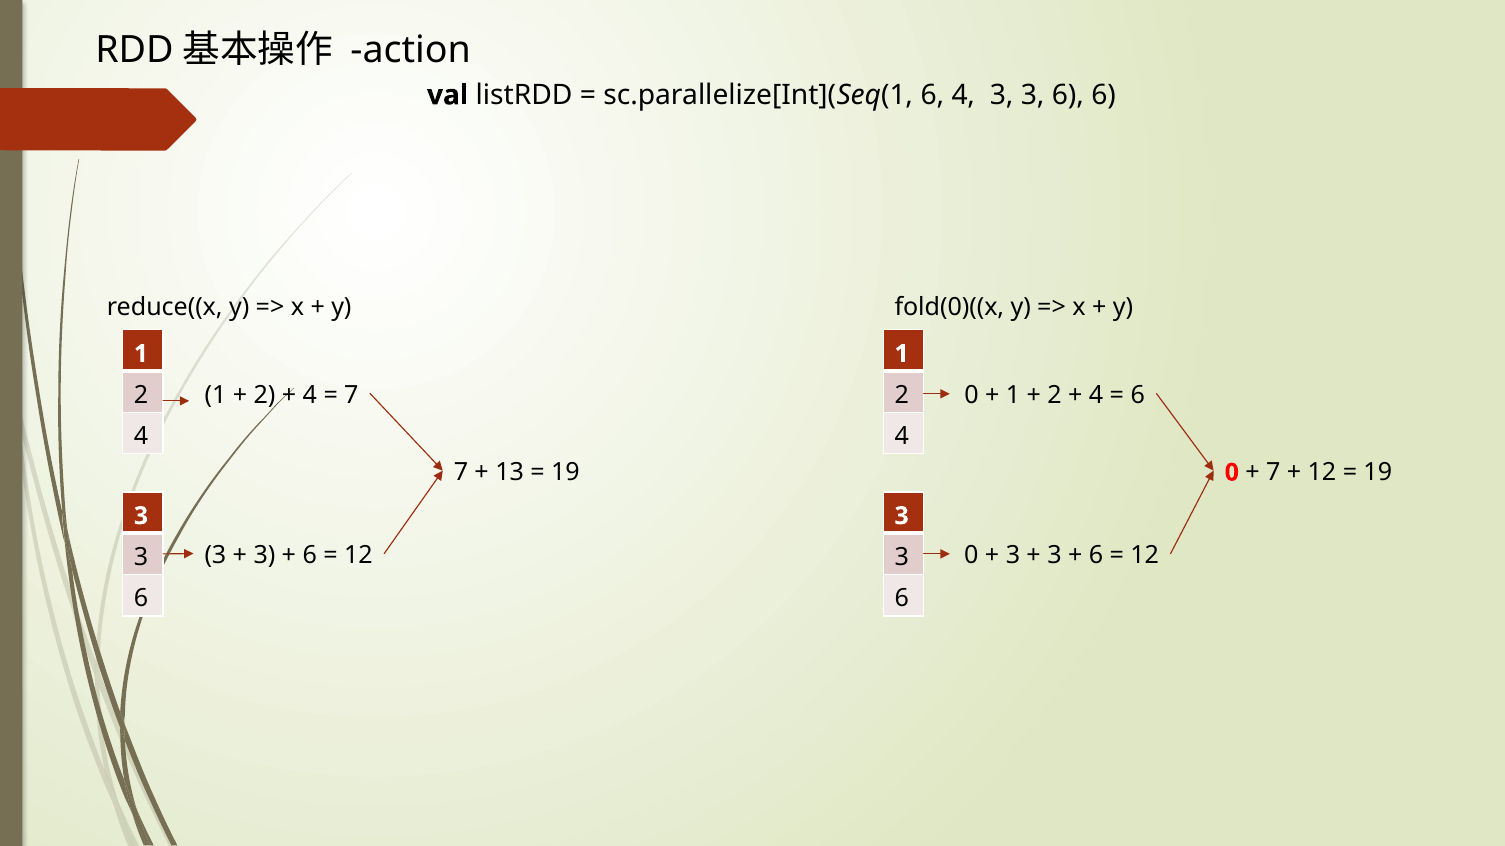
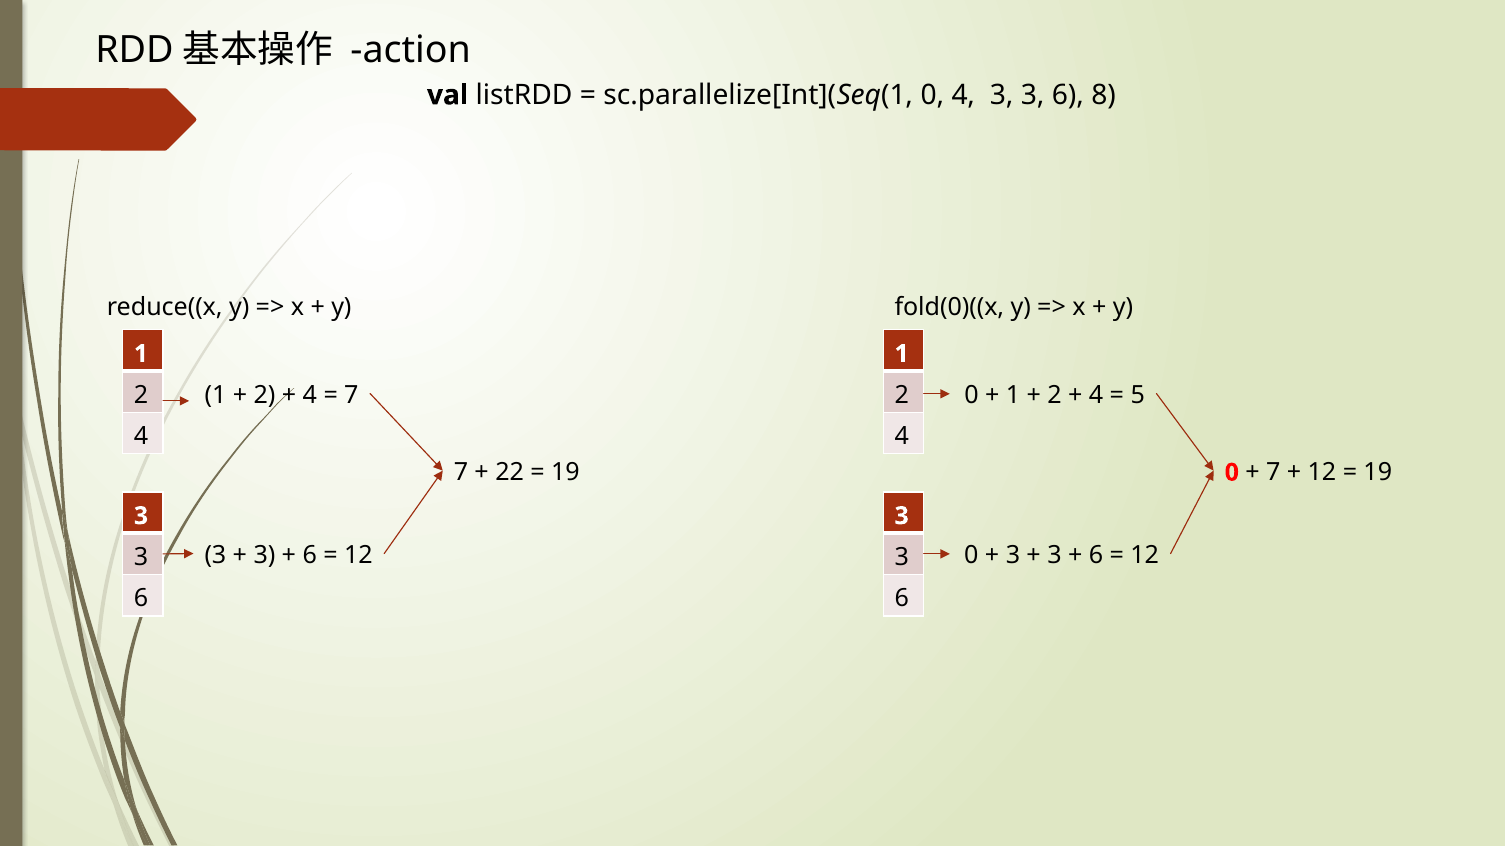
sc.parallelize[Int](Seq(1 6: 6 -> 0
6 6: 6 -> 8
6 at (1138, 395): 6 -> 5
13: 13 -> 22
